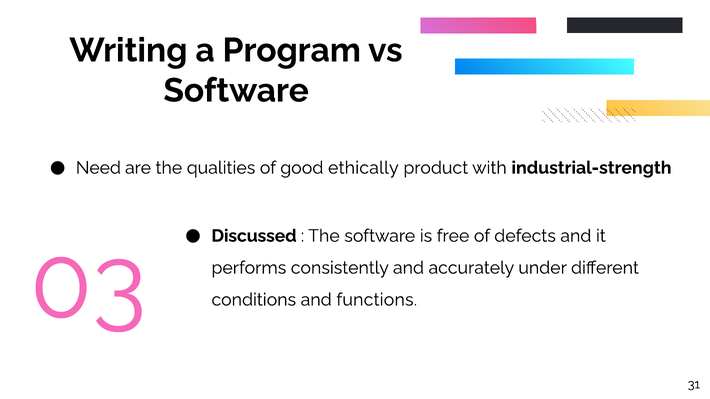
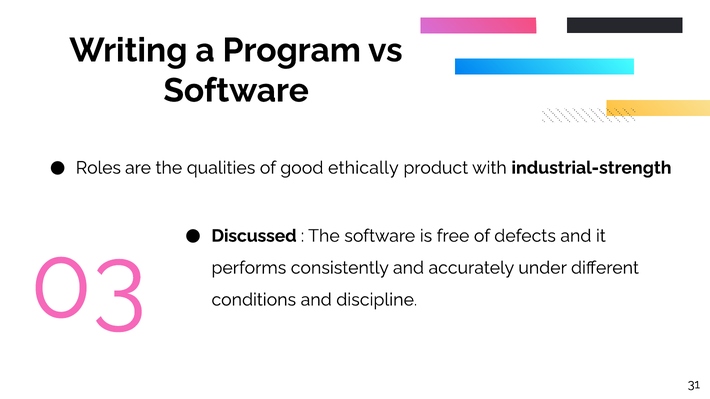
Need: Need -> Roles
functions: functions -> discipline
